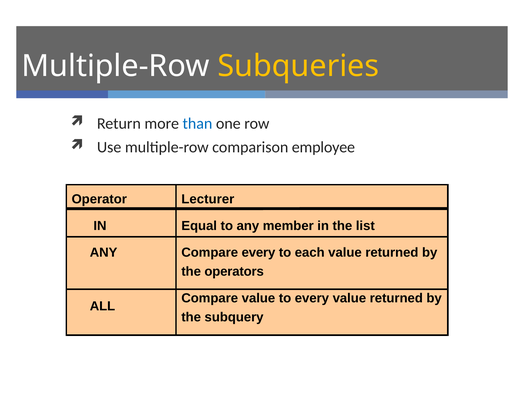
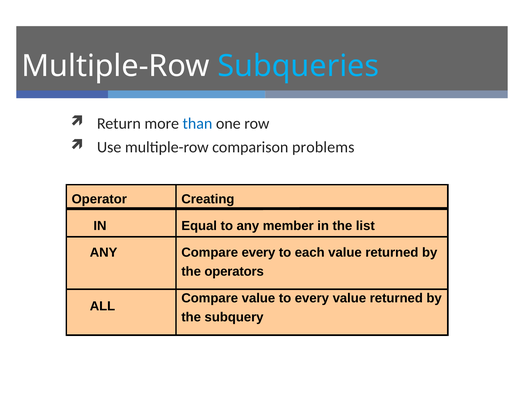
Subqueries colour: yellow -> light blue
employee: employee -> problems
Lecturer: Lecturer -> Creating
